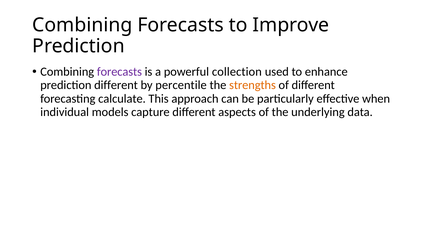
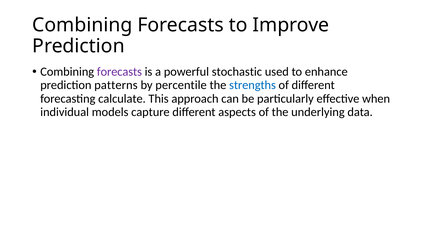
collection: collection -> stochastic
prediction different: different -> patterns
strengths colour: orange -> blue
